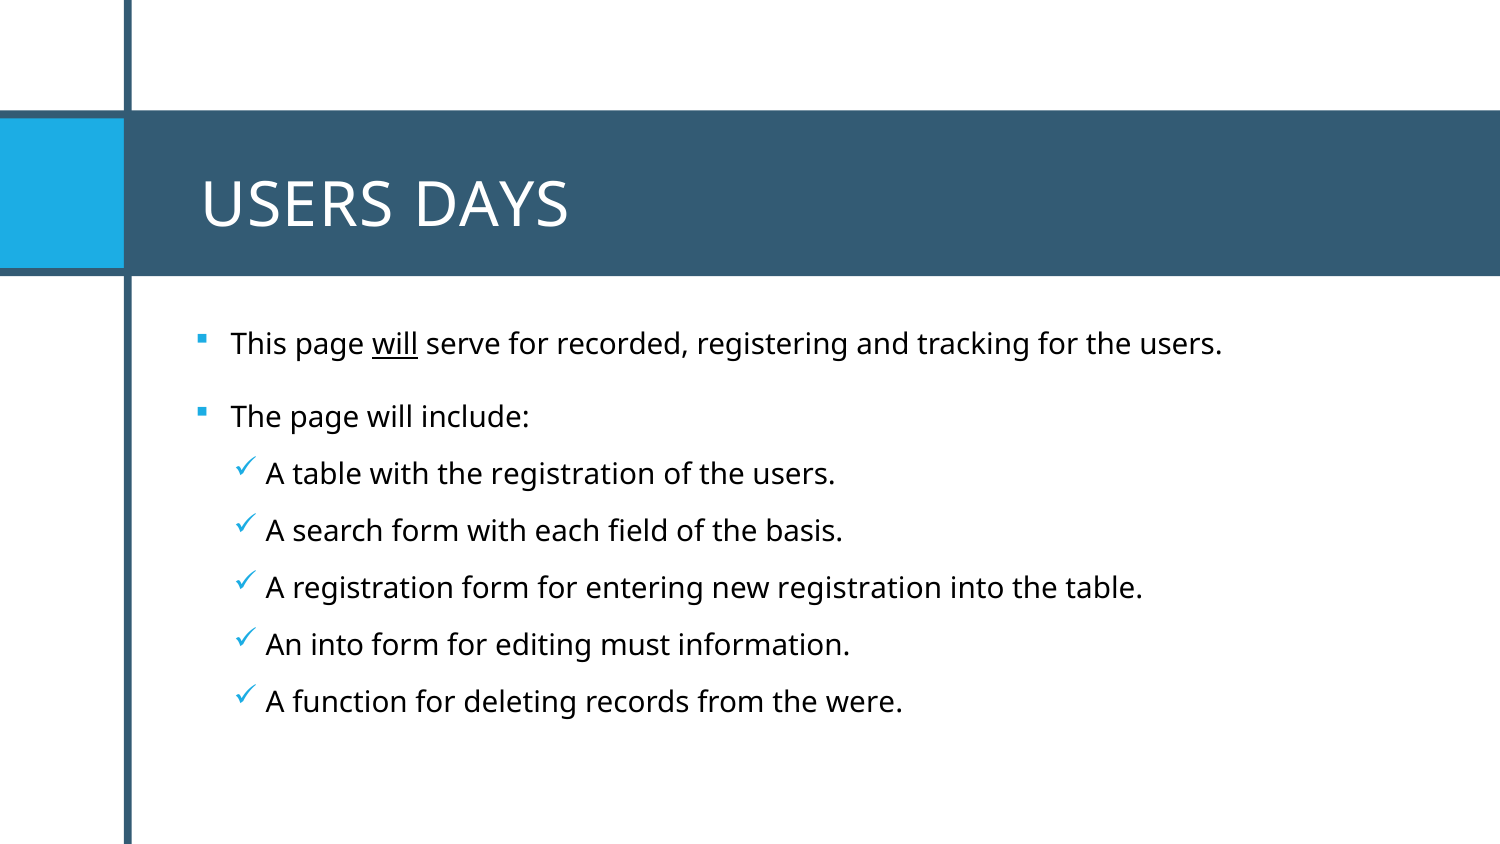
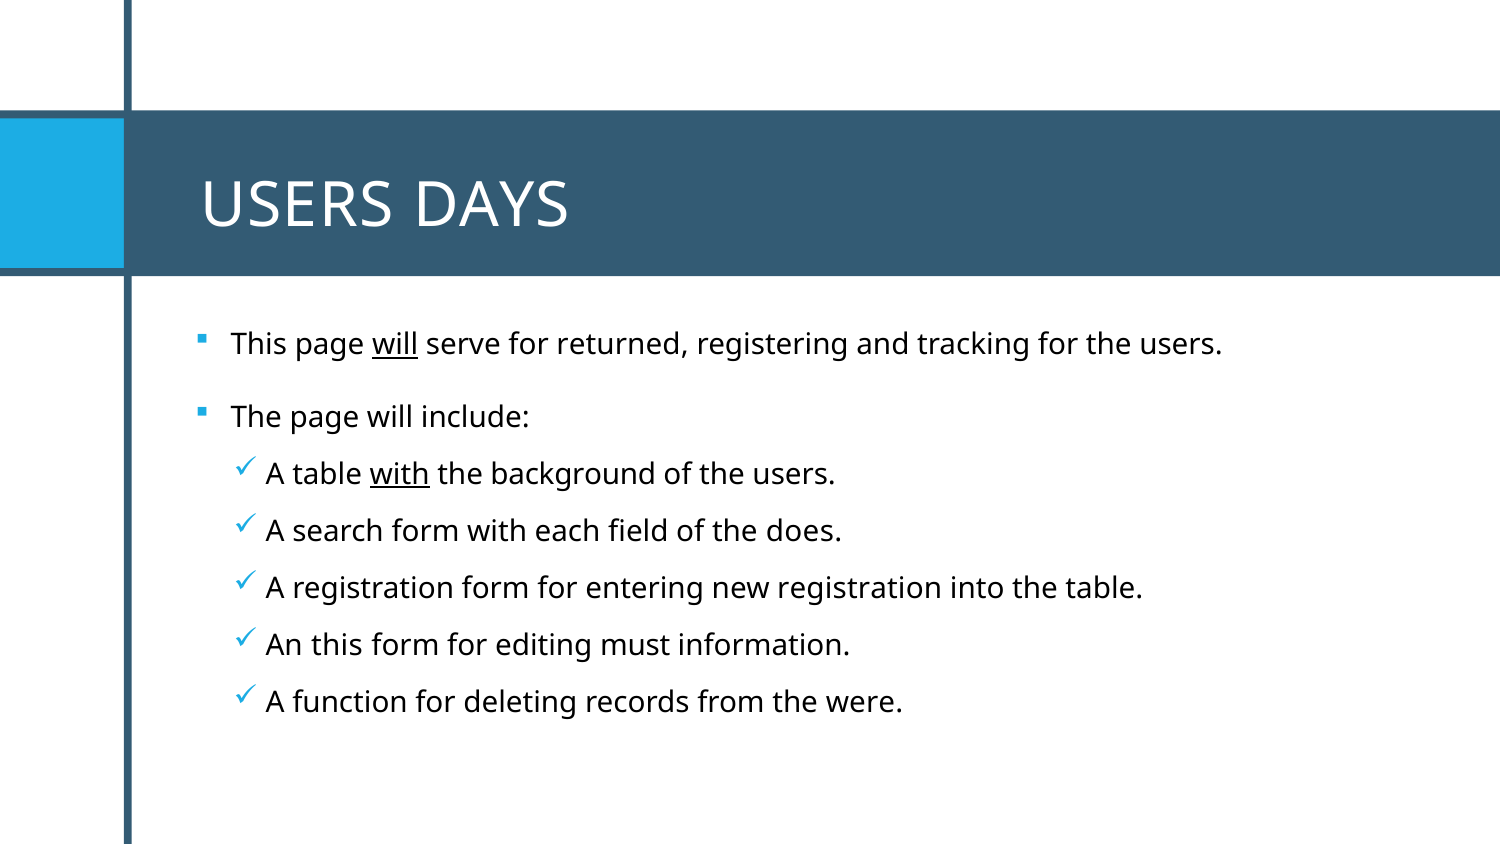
recorded: recorded -> returned
with at (400, 474) underline: none -> present
the registration: registration -> background
basis: basis -> does
An into: into -> this
